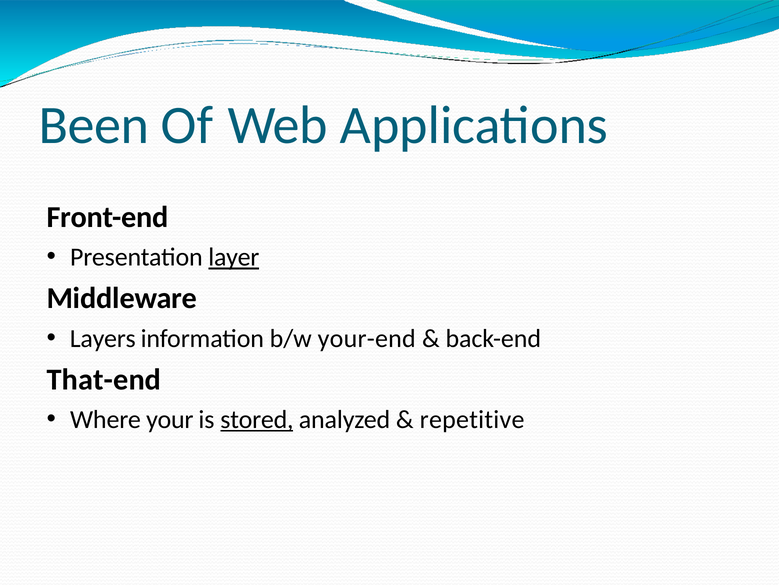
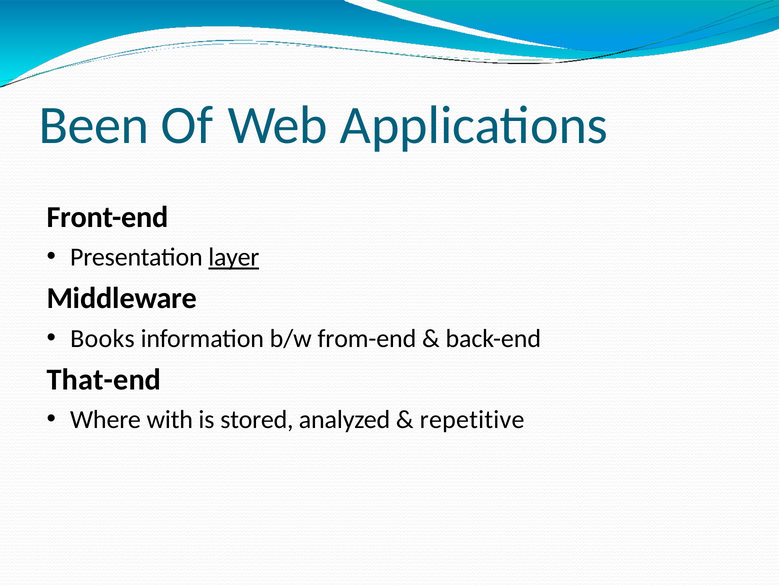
Layers: Layers -> Books
your-end: your-end -> from-end
your: your -> with
stored underline: present -> none
